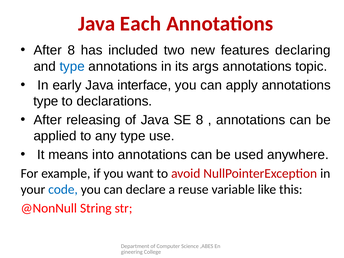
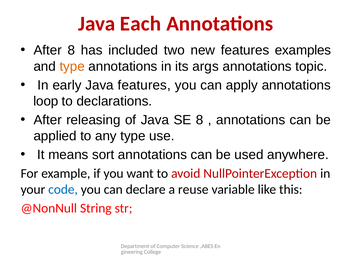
declaring: declaring -> examples
type at (72, 66) colour: blue -> orange
Java interface: interface -> features
type at (46, 101): type -> loop
into: into -> sort
